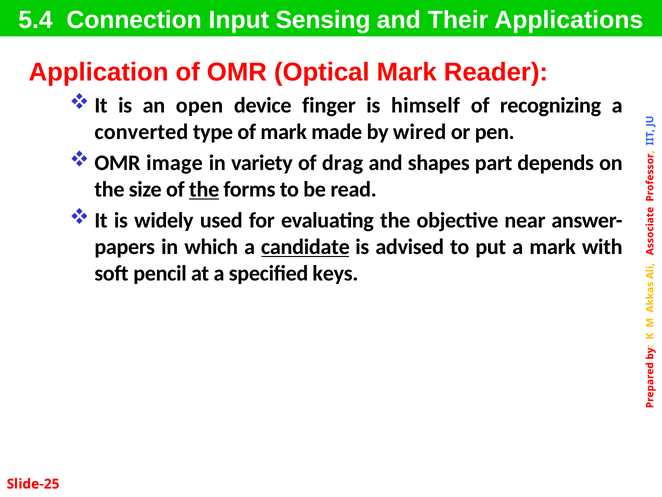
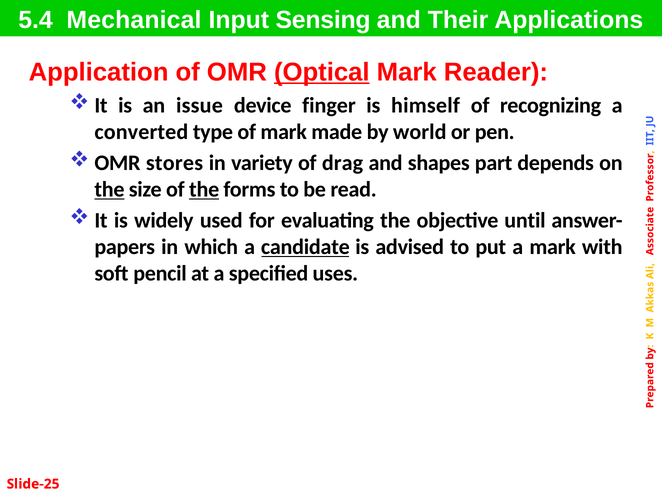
Connection: Connection -> Mechanical
Optical underline: none -> present
open: open -> issue
wired: wired -> world
image: image -> stores
the at (110, 189) underline: none -> present
near: near -> until
keys: keys -> uses
